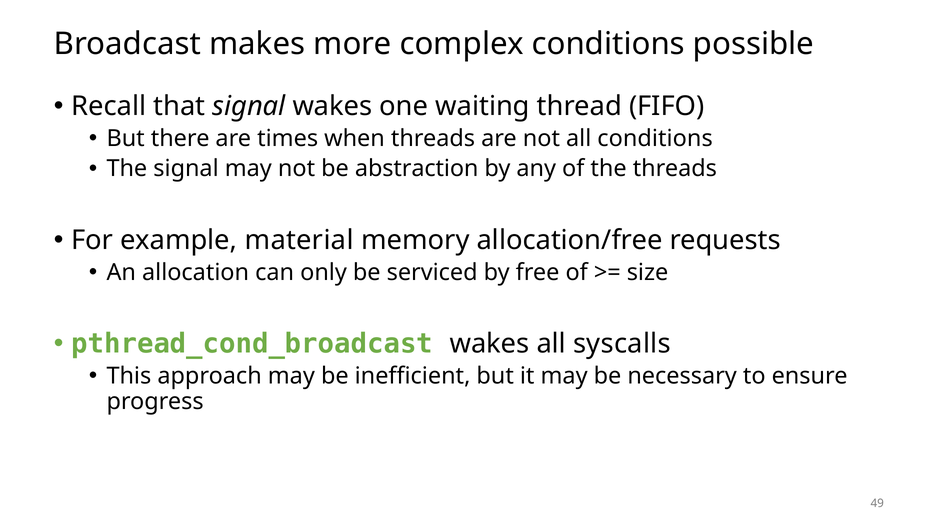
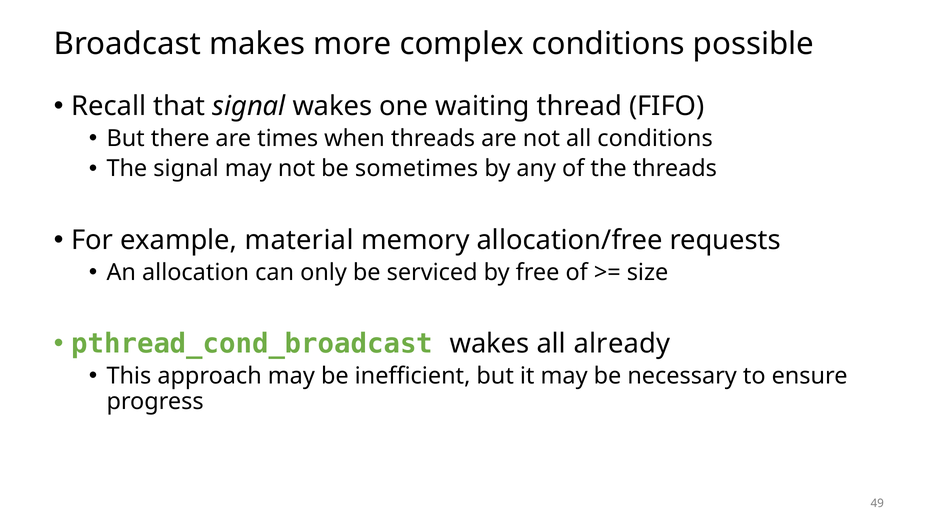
abstraction: abstraction -> sometimes
syscalls: syscalls -> already
